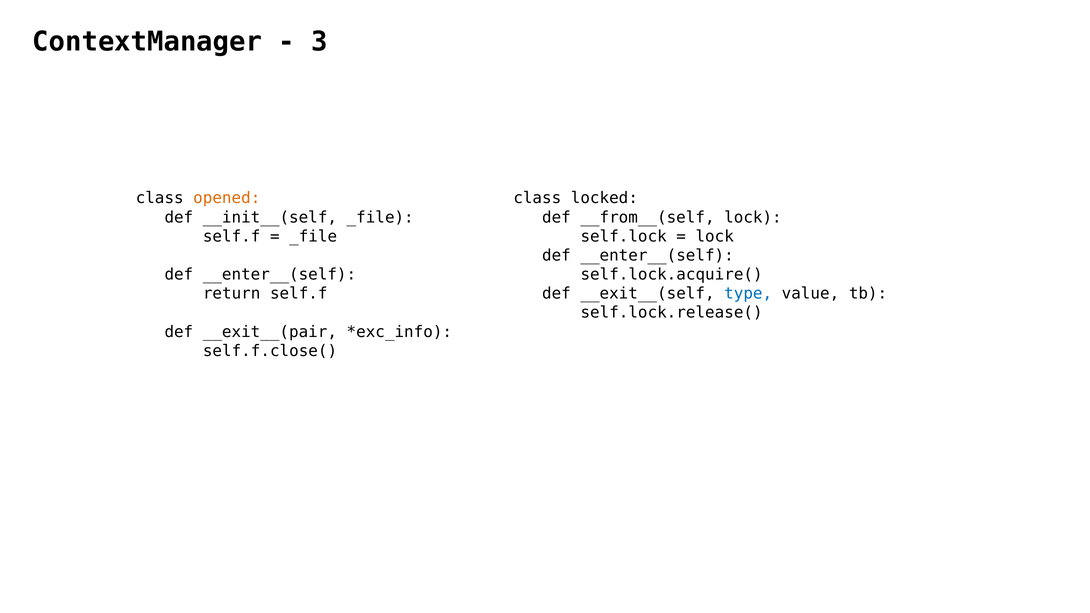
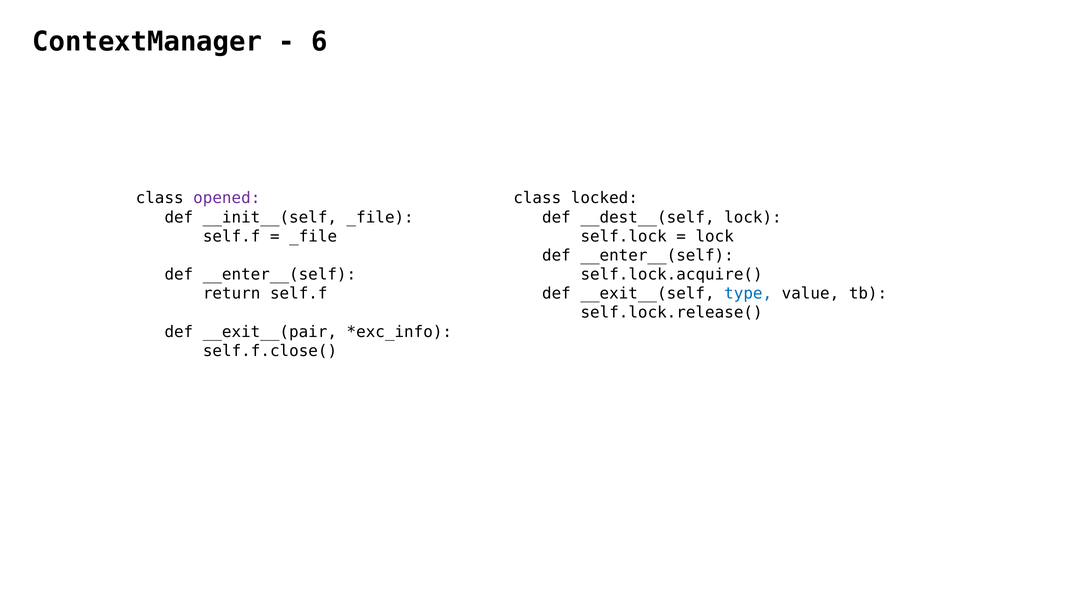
3: 3 -> 6
opened colour: orange -> purple
__from__(self: __from__(self -> __dest__(self
